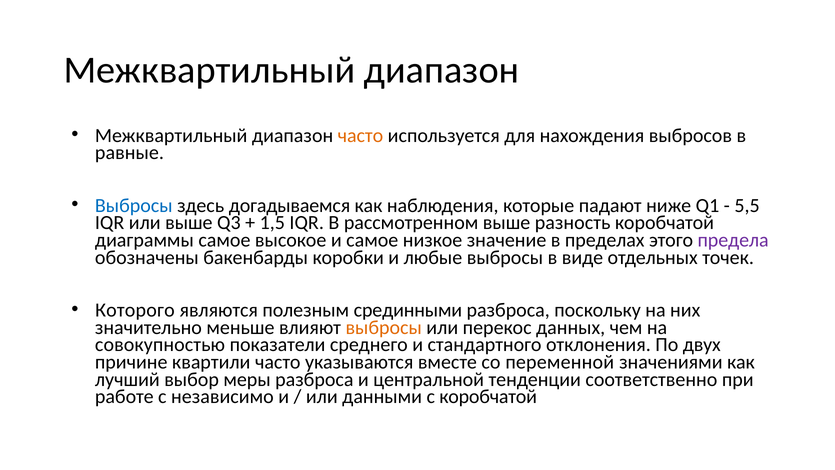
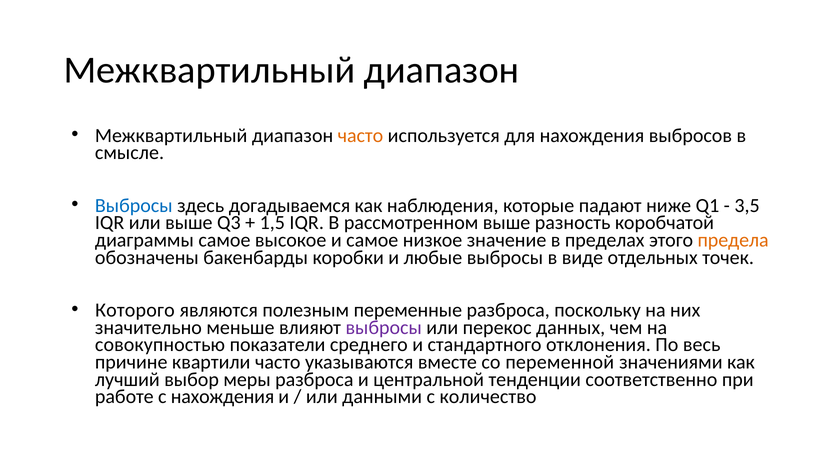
равные: равные -> смысле
5,5: 5,5 -> 3,5
предела colour: purple -> orange
срединными: срединными -> переменные
выбросы at (384, 327) colour: orange -> purple
двух: двух -> весь
с независимо: независимо -> нахождения
с коробчатой: коробчатой -> количество
